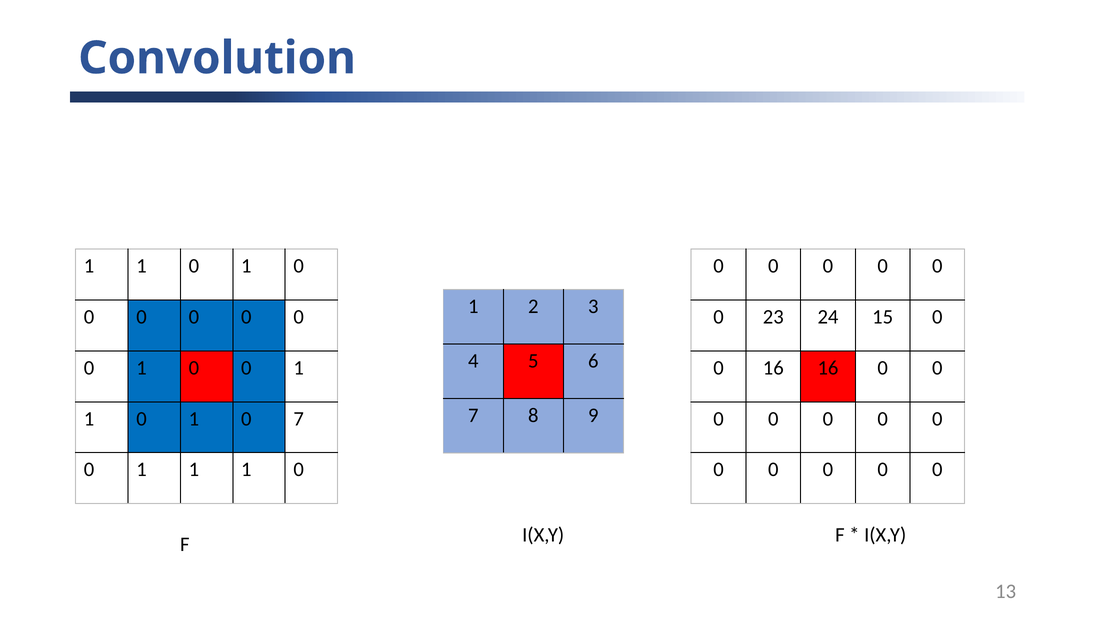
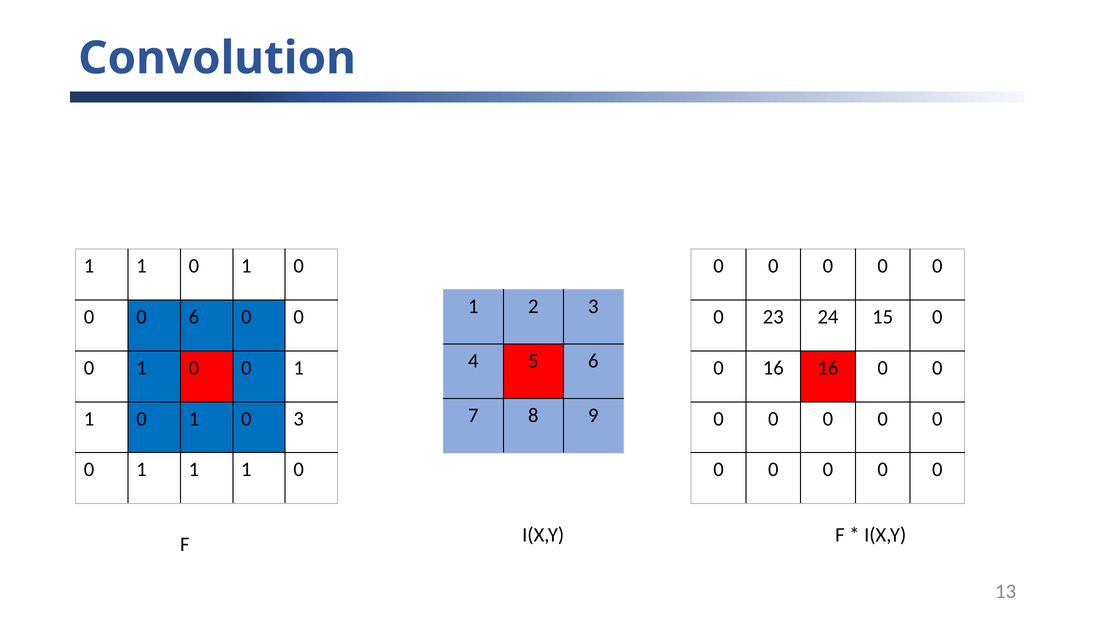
0 at (194, 317): 0 -> 6
0 7: 7 -> 3
